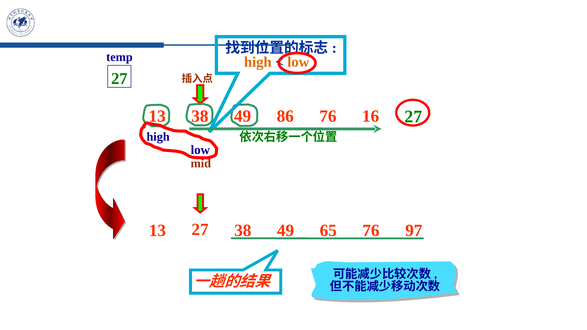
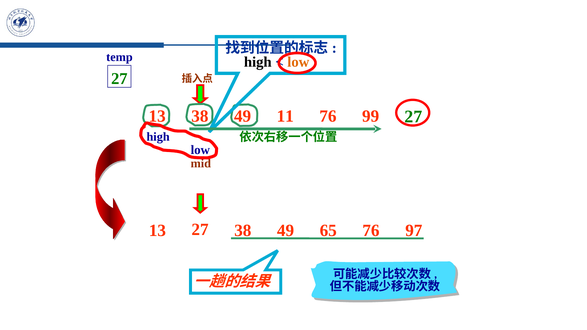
high at (258, 62) colour: orange -> black
86: 86 -> 11
16: 16 -> 99
